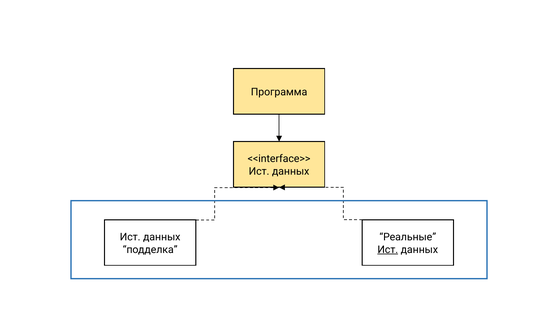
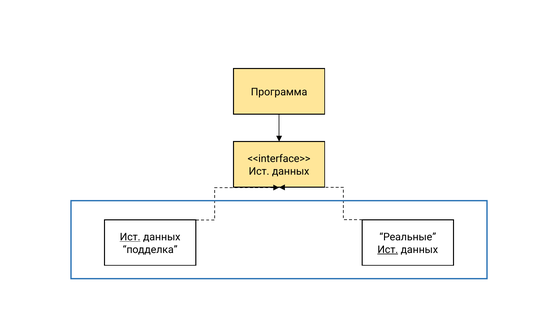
Ист at (130, 237) underline: none -> present
